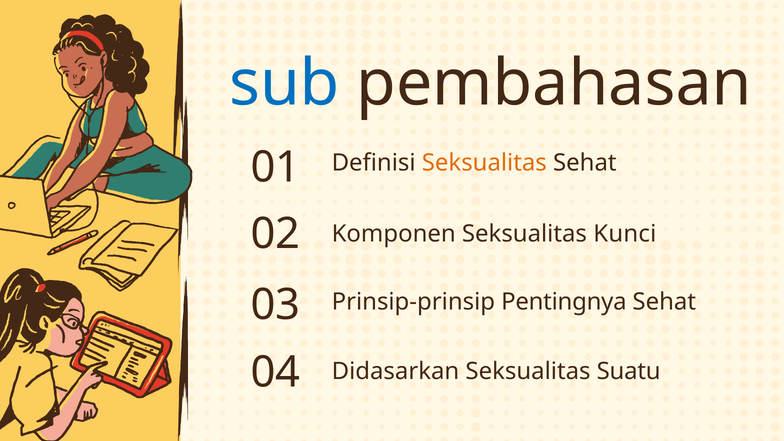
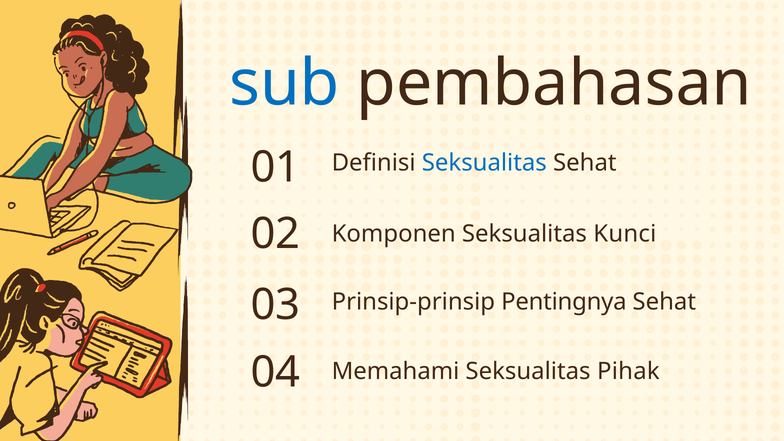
Seksualitas at (484, 163) colour: orange -> blue
Didasarkan: Didasarkan -> Memahami
Suatu: Suatu -> Pihak
